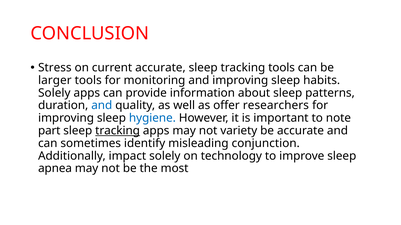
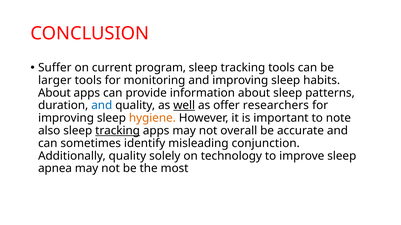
Stress: Stress -> Suffer
current accurate: accurate -> program
Solely at (54, 93): Solely -> About
well underline: none -> present
hygiene colour: blue -> orange
part: part -> also
variety: variety -> overall
Additionally impact: impact -> quality
